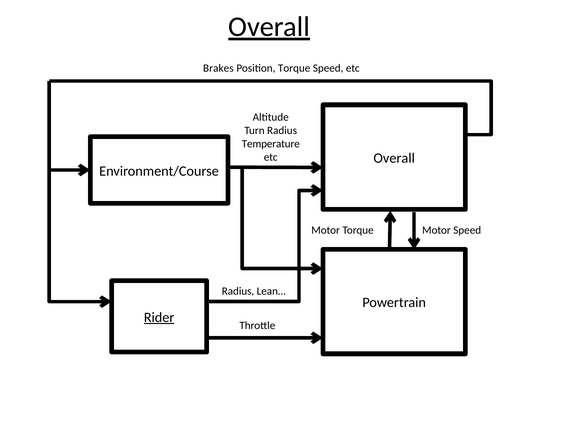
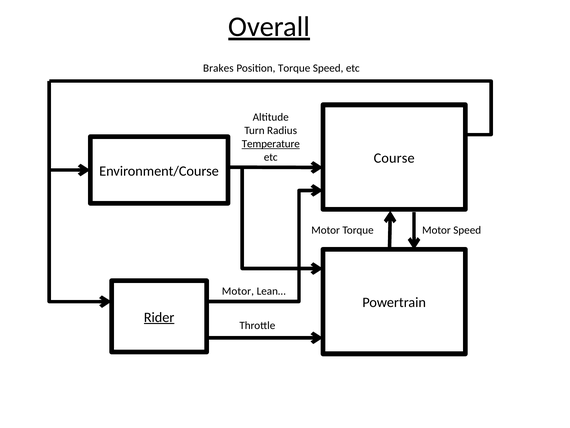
Temperature underline: none -> present
Overall at (394, 158): Overall -> Course
Radius at (238, 291): Radius -> Motor
